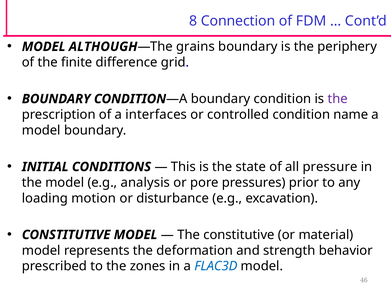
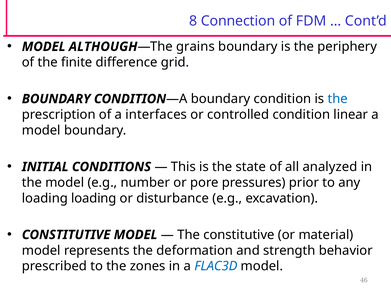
the at (338, 99) colour: purple -> blue
name: name -> linear
pressure: pressure -> analyzed
analysis: analysis -> number
loading motion: motion -> loading
